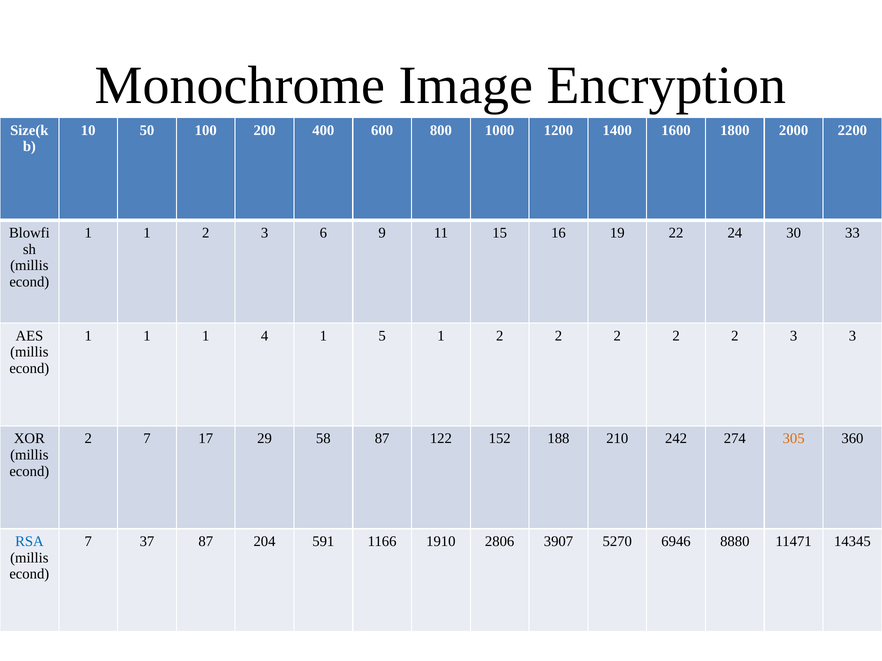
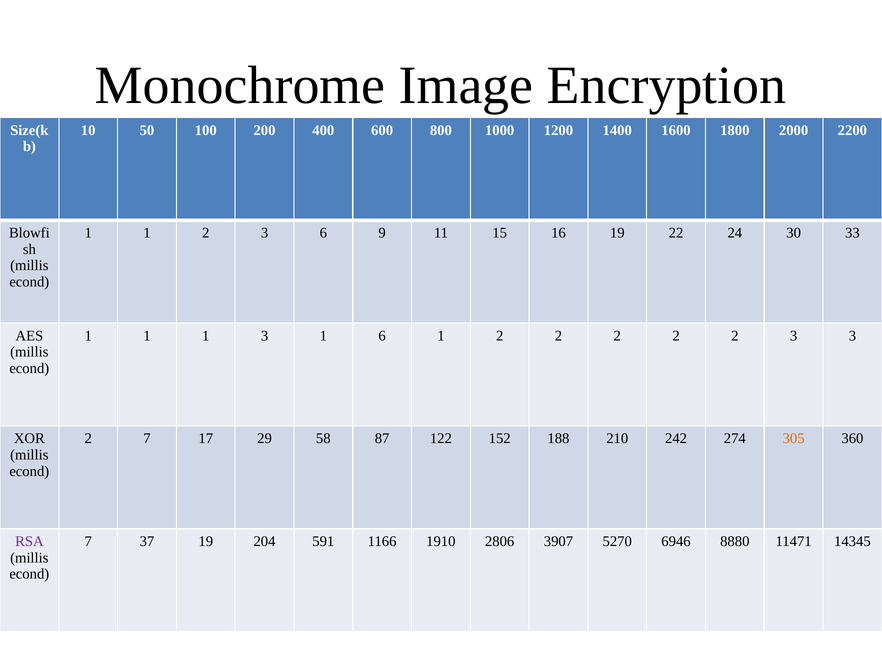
1 4: 4 -> 3
1 5: 5 -> 6
RSA colour: blue -> purple
37 87: 87 -> 19
